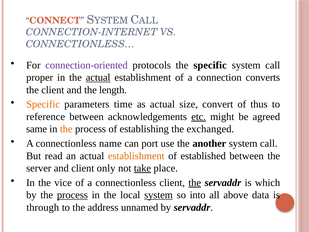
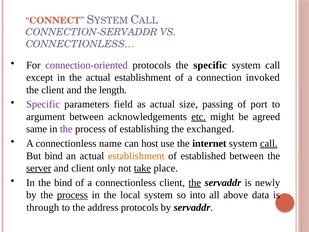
CONNECTION-INTERNET: CONNECTION-INTERNET -> CONNECTION-SERVADDR
proper: proper -> except
actual at (98, 77) underline: present -> none
converts: converts -> invoked
Specific at (43, 104) colour: orange -> purple
time: time -> field
convert: convert -> passing
thus: thus -> port
reference: reference -> argument
the at (66, 129) colour: orange -> purple
port: port -> host
another: another -> internet
call at (269, 143) underline: none -> present
But read: read -> bind
server underline: none -> present
the vice: vice -> bind
which: which -> newly
system at (158, 195) underline: present -> none
address unnamed: unnamed -> protocols
